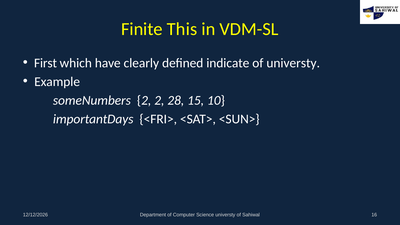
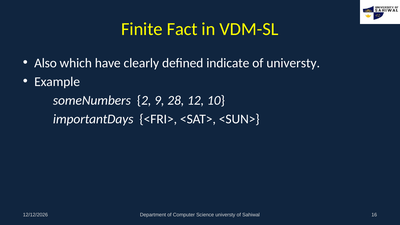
This: This -> Fact
First: First -> Also
2 2: 2 -> 9
15: 15 -> 12
